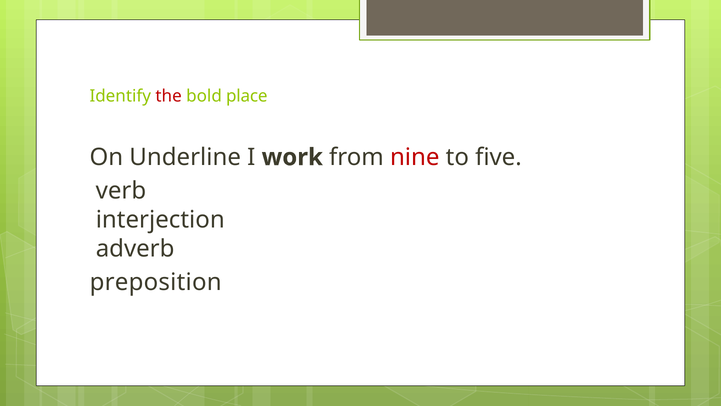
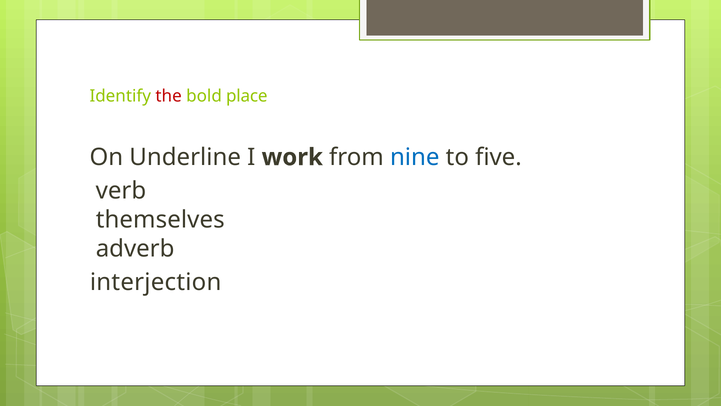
nine colour: red -> blue
interjection: interjection -> themselves
preposition: preposition -> interjection
